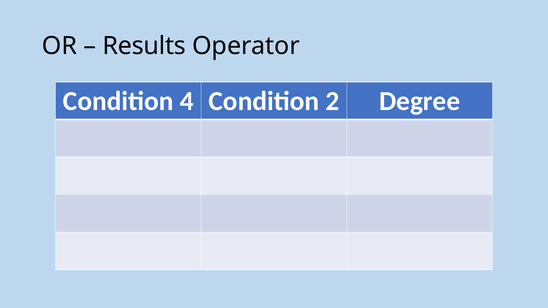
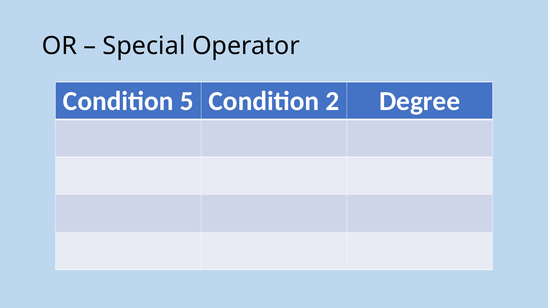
Results: Results -> Special
4: 4 -> 5
